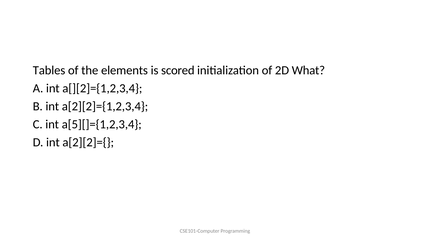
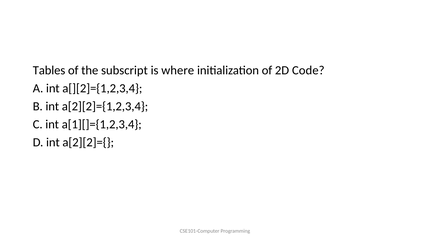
elements: elements -> subscript
scored: scored -> where
What: What -> Code
a[5][]={1,2,3,4: a[5][]={1,2,3,4 -> a[1][]={1,2,3,4
